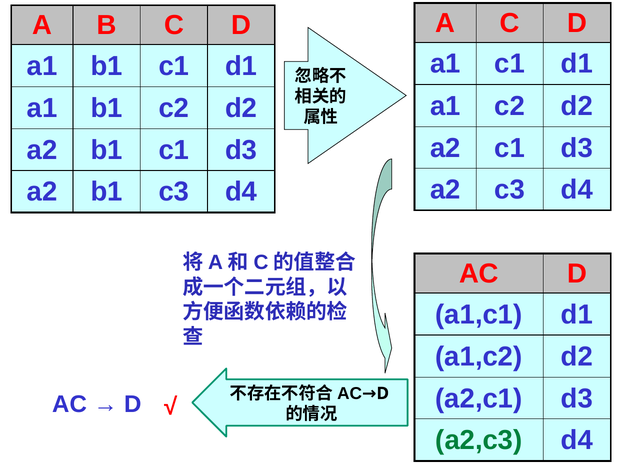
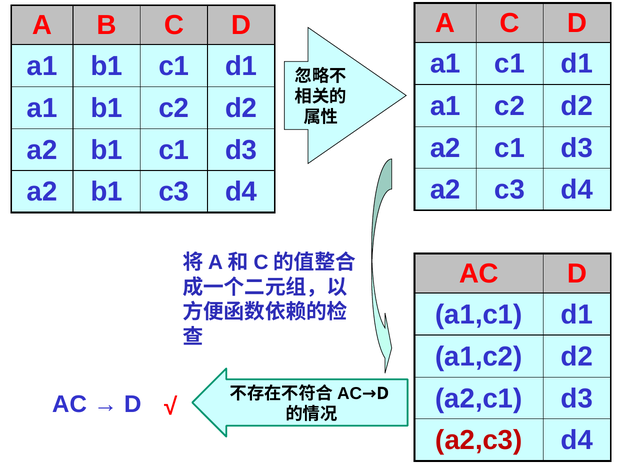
a2,c3 colour: green -> red
